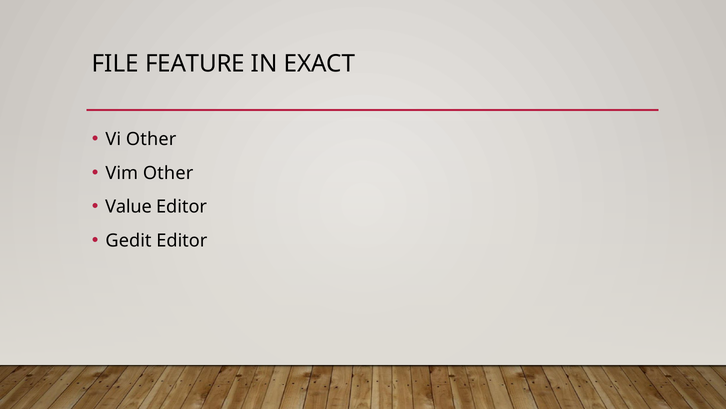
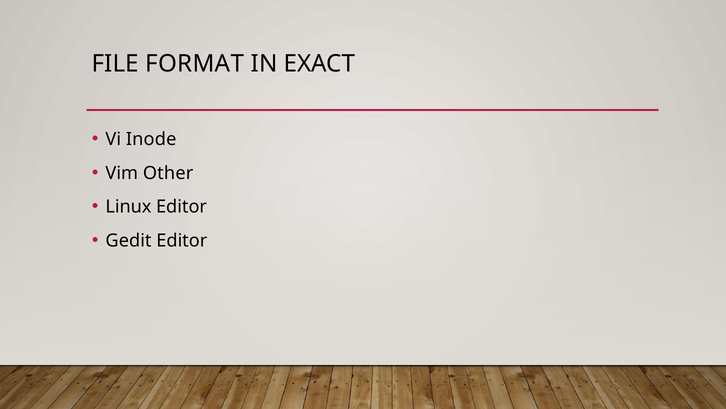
FEATURE: FEATURE -> FORMAT
Vi Other: Other -> Inode
Value: Value -> Linux
